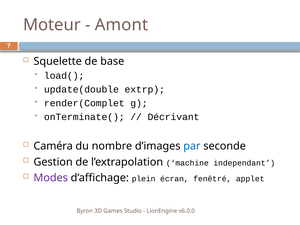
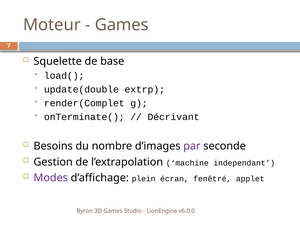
Amont at (122, 25): Amont -> Games
Caméra: Caméra -> Besoins
par colour: blue -> purple
